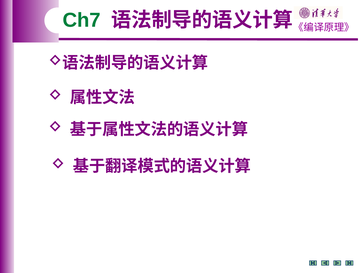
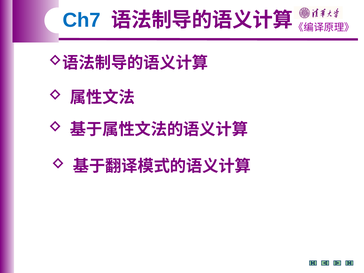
Ch7 colour: green -> blue
